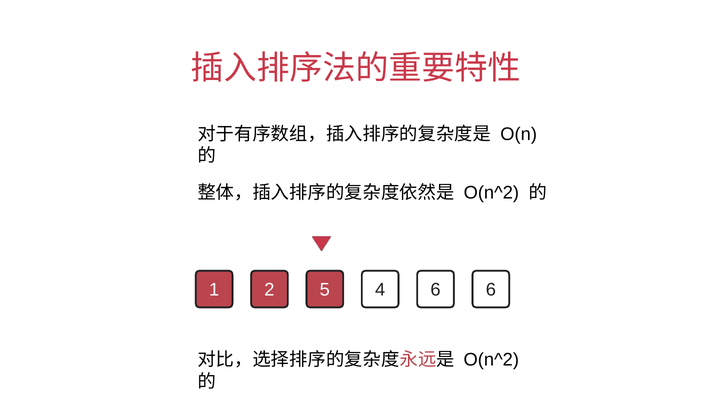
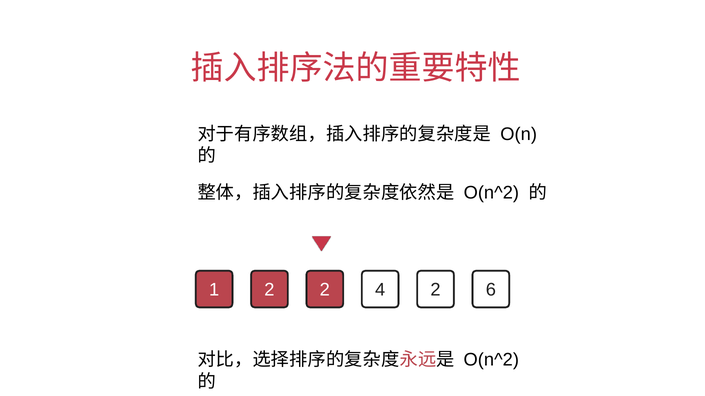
2 5: 5 -> 2
1 6: 6 -> 2
